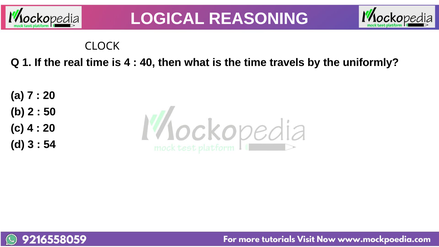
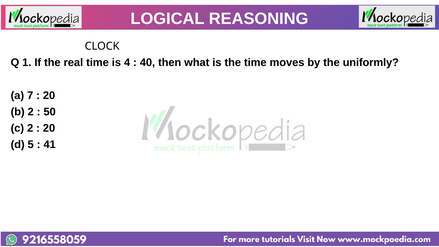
travels: travels -> moves
c 4: 4 -> 2
3: 3 -> 5
54: 54 -> 41
